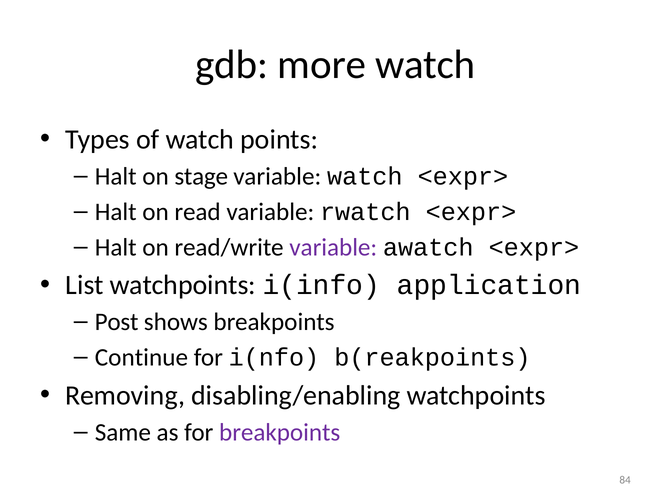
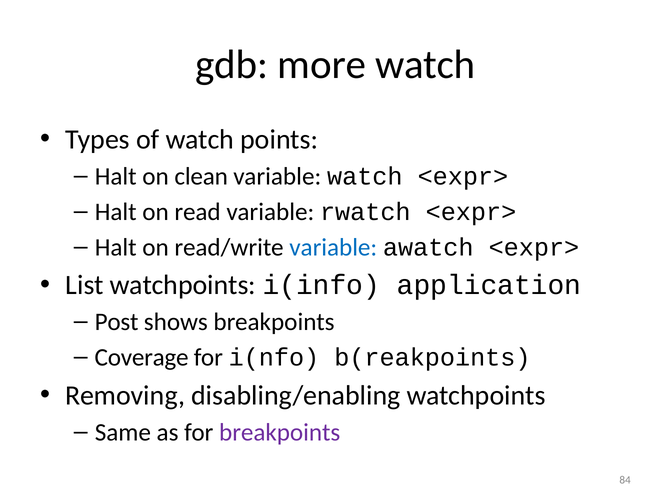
stage: stage -> clean
variable at (333, 247) colour: purple -> blue
Continue: Continue -> Coverage
